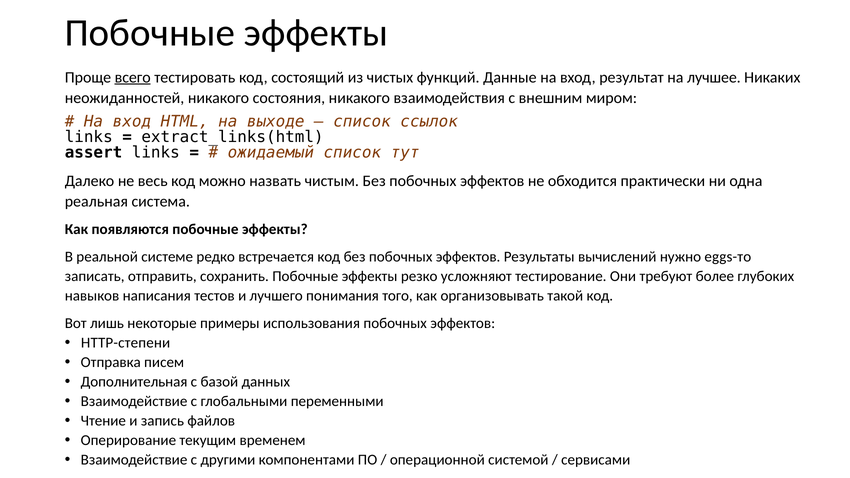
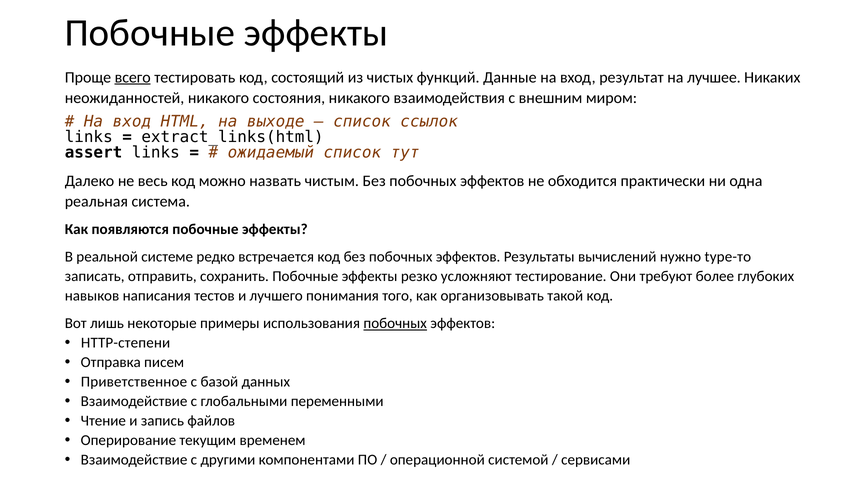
eggs-то: eggs-то -> type-то
побочных at (395, 323) underline: none -> present
Дополнительная: Дополнительная -> Приветственное
